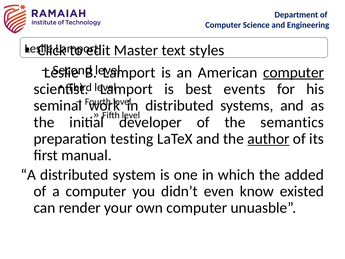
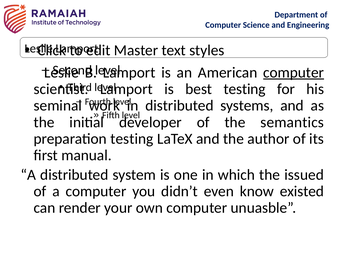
best events: events -> testing
author underline: present -> none
added: added -> issued
